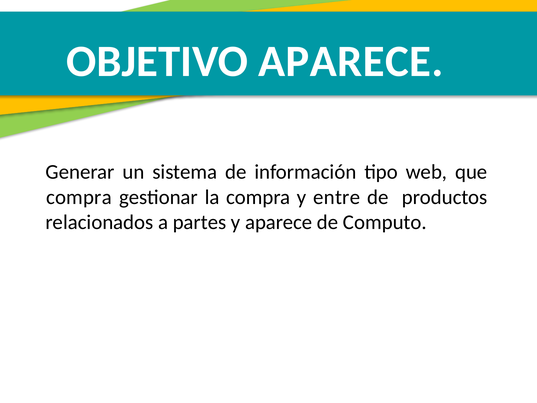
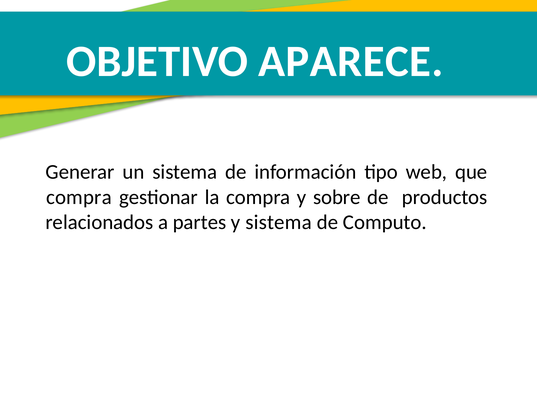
entre: entre -> sobre
y aparece: aparece -> sistema
